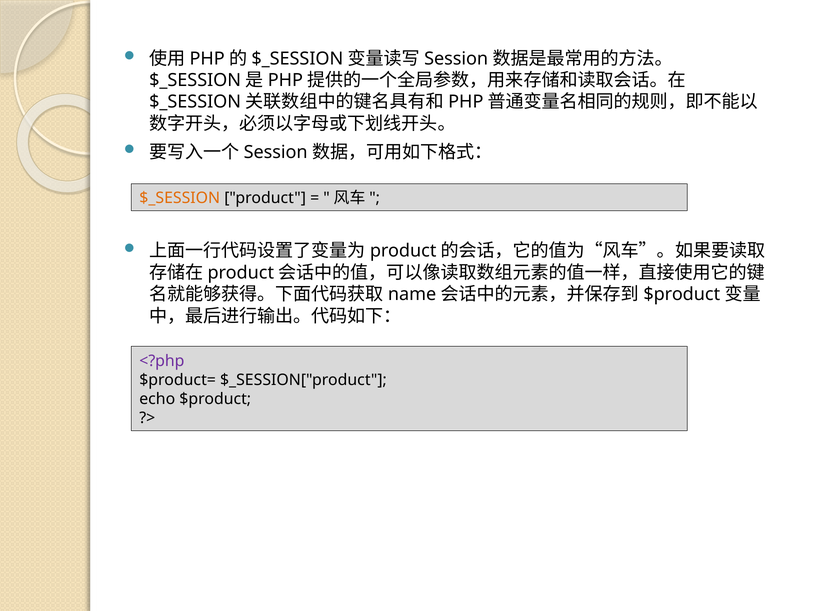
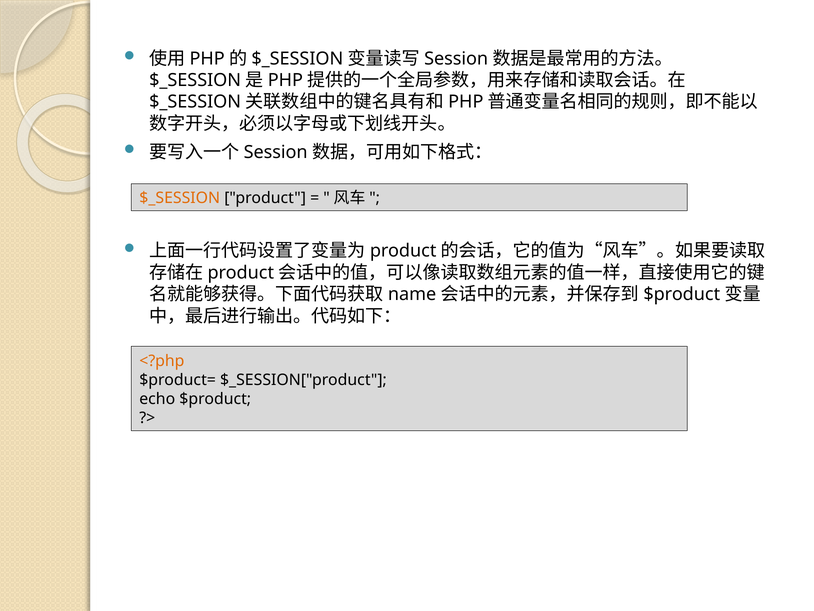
<?php colour: purple -> orange
